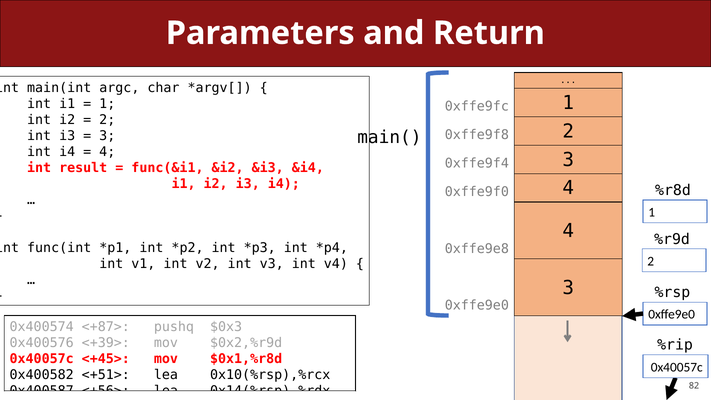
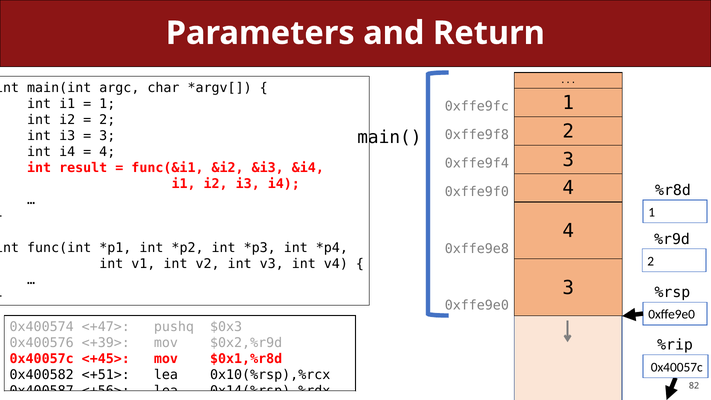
<+87>: <+87> -> <+47>
